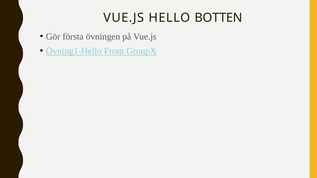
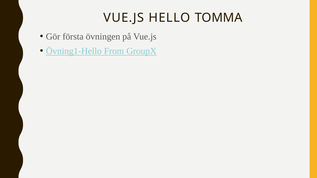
BOTTEN: BOTTEN -> TOMMA
